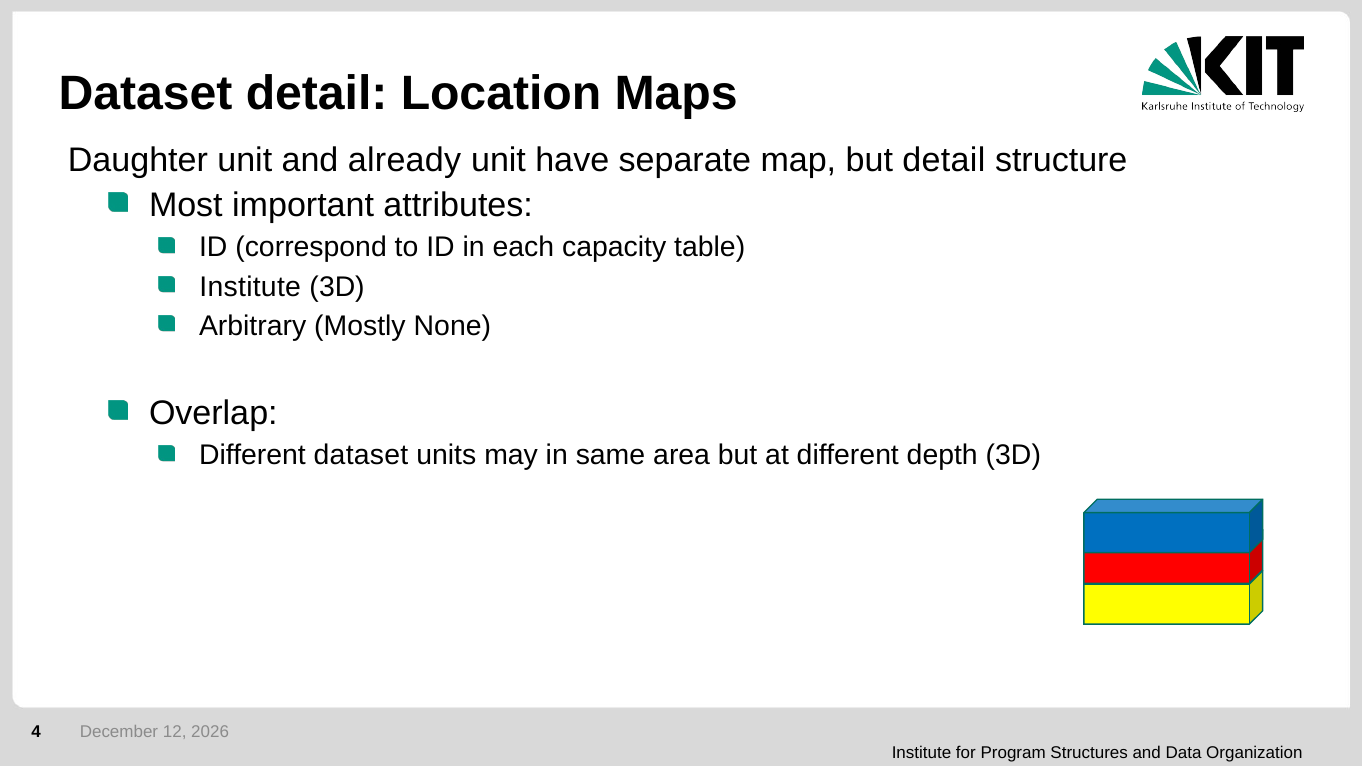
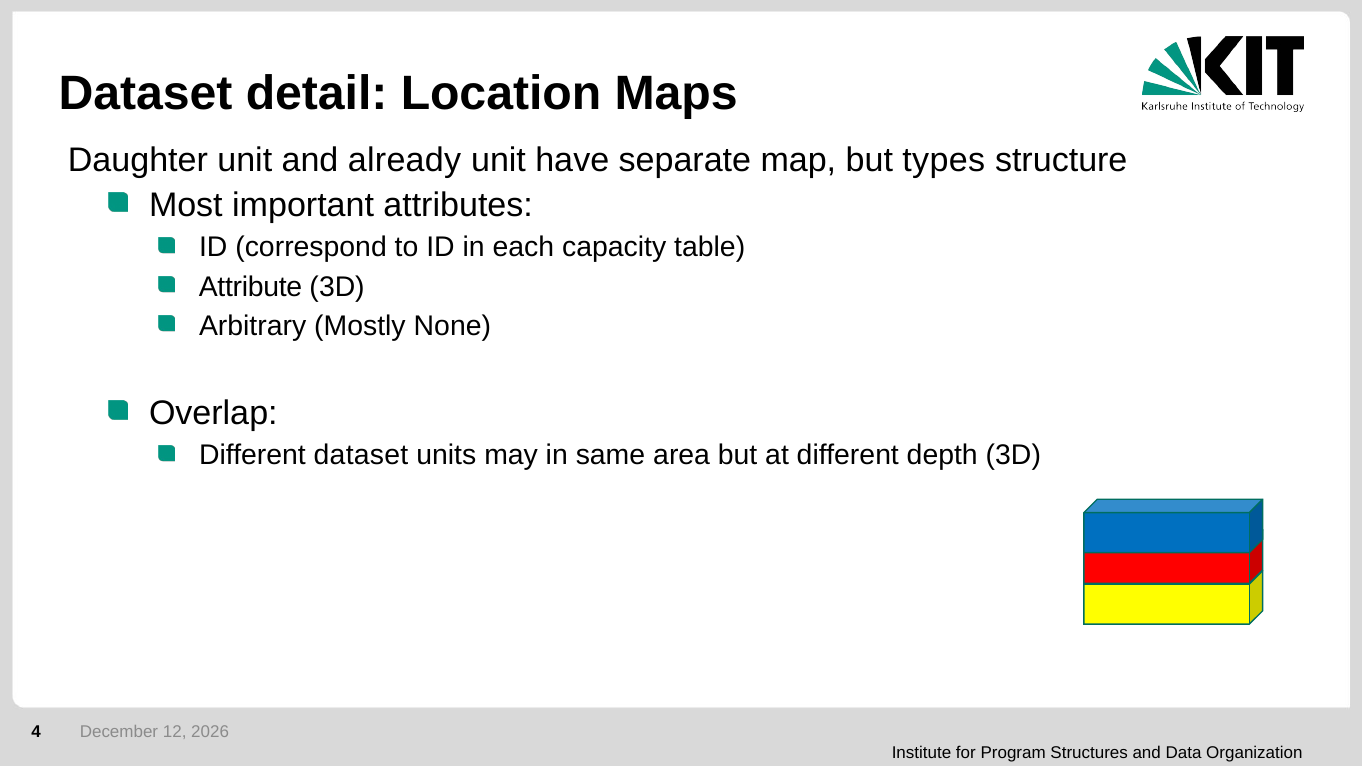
but detail: detail -> types
Institute at (250, 287): Institute -> Attribute
